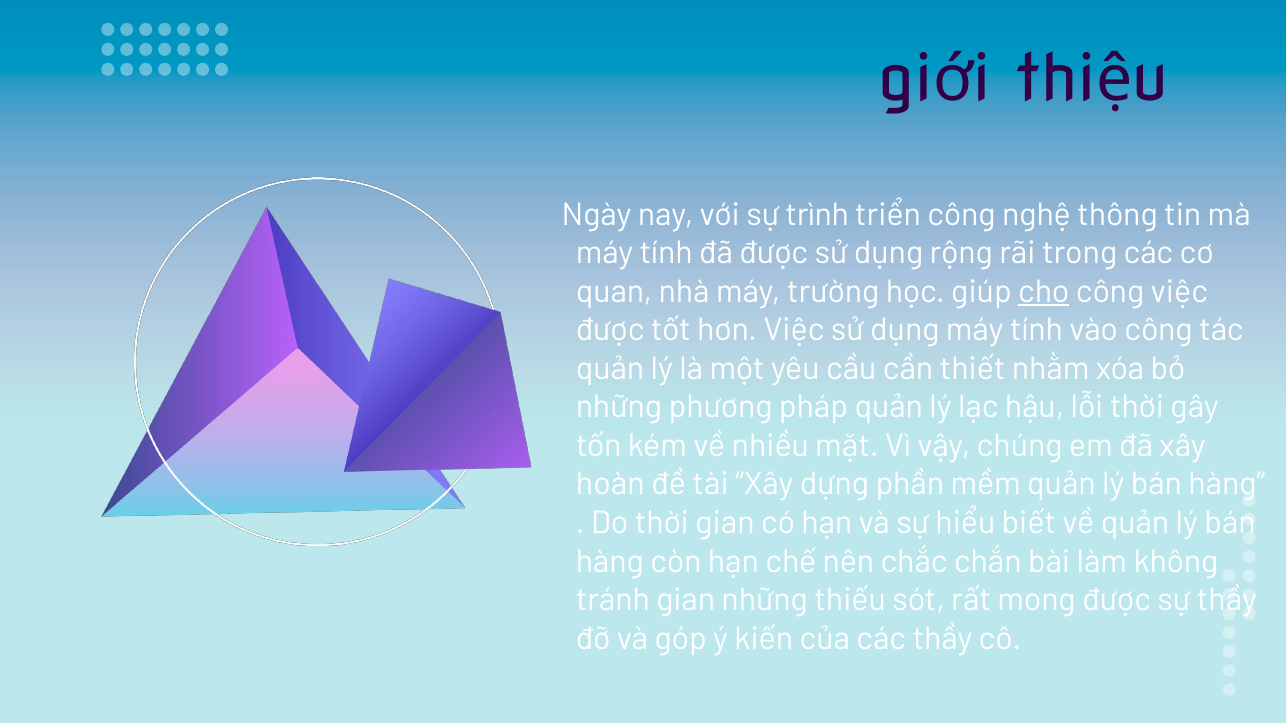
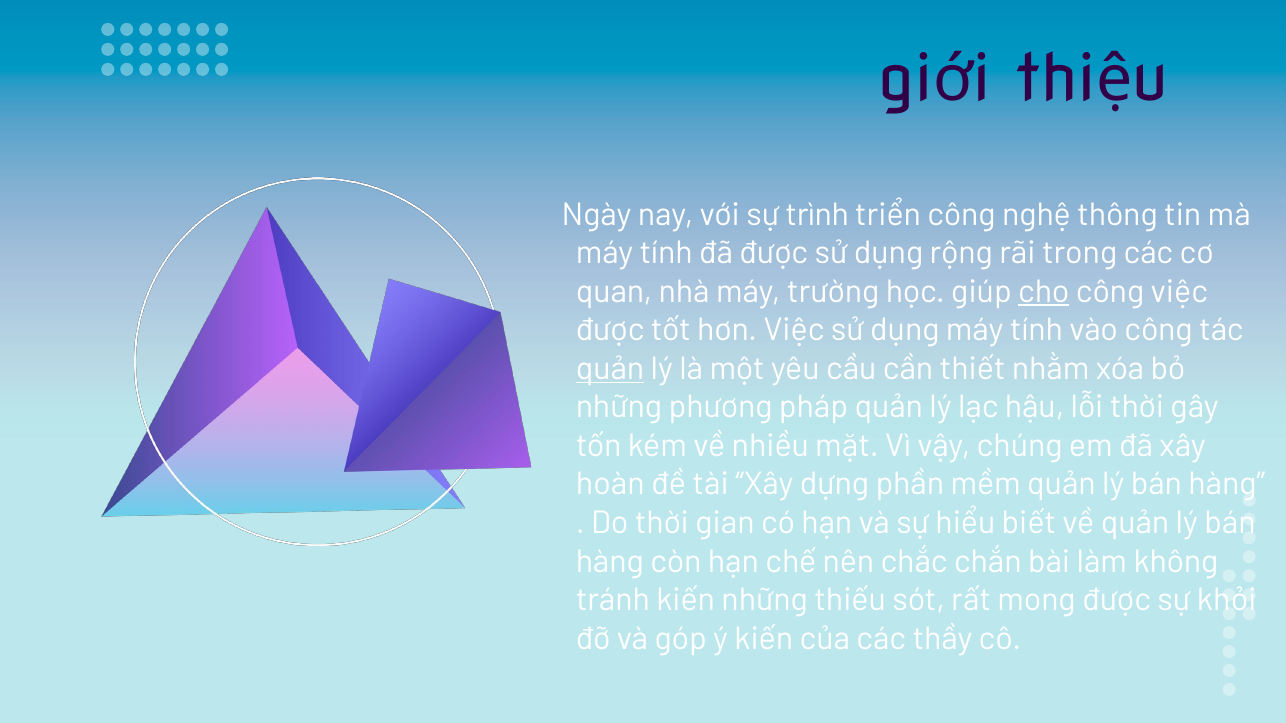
quản at (610, 369) underline: none -> present
tránh gian: gian -> kiến
sự thầy: thầy -> khỏi
